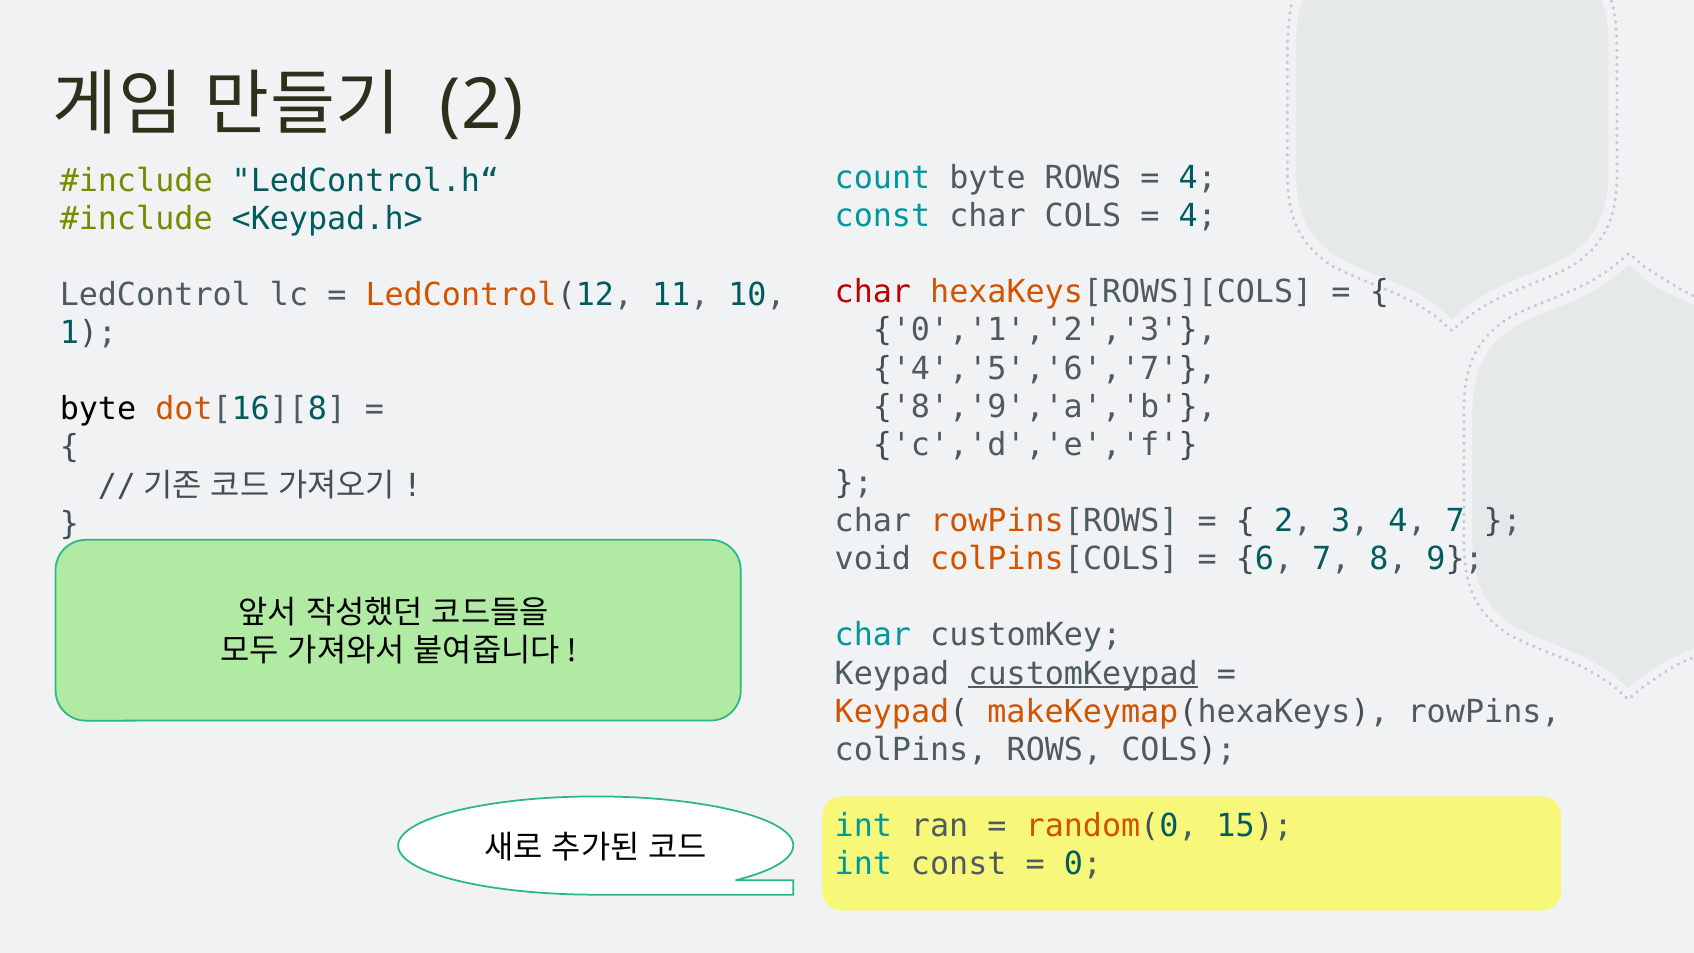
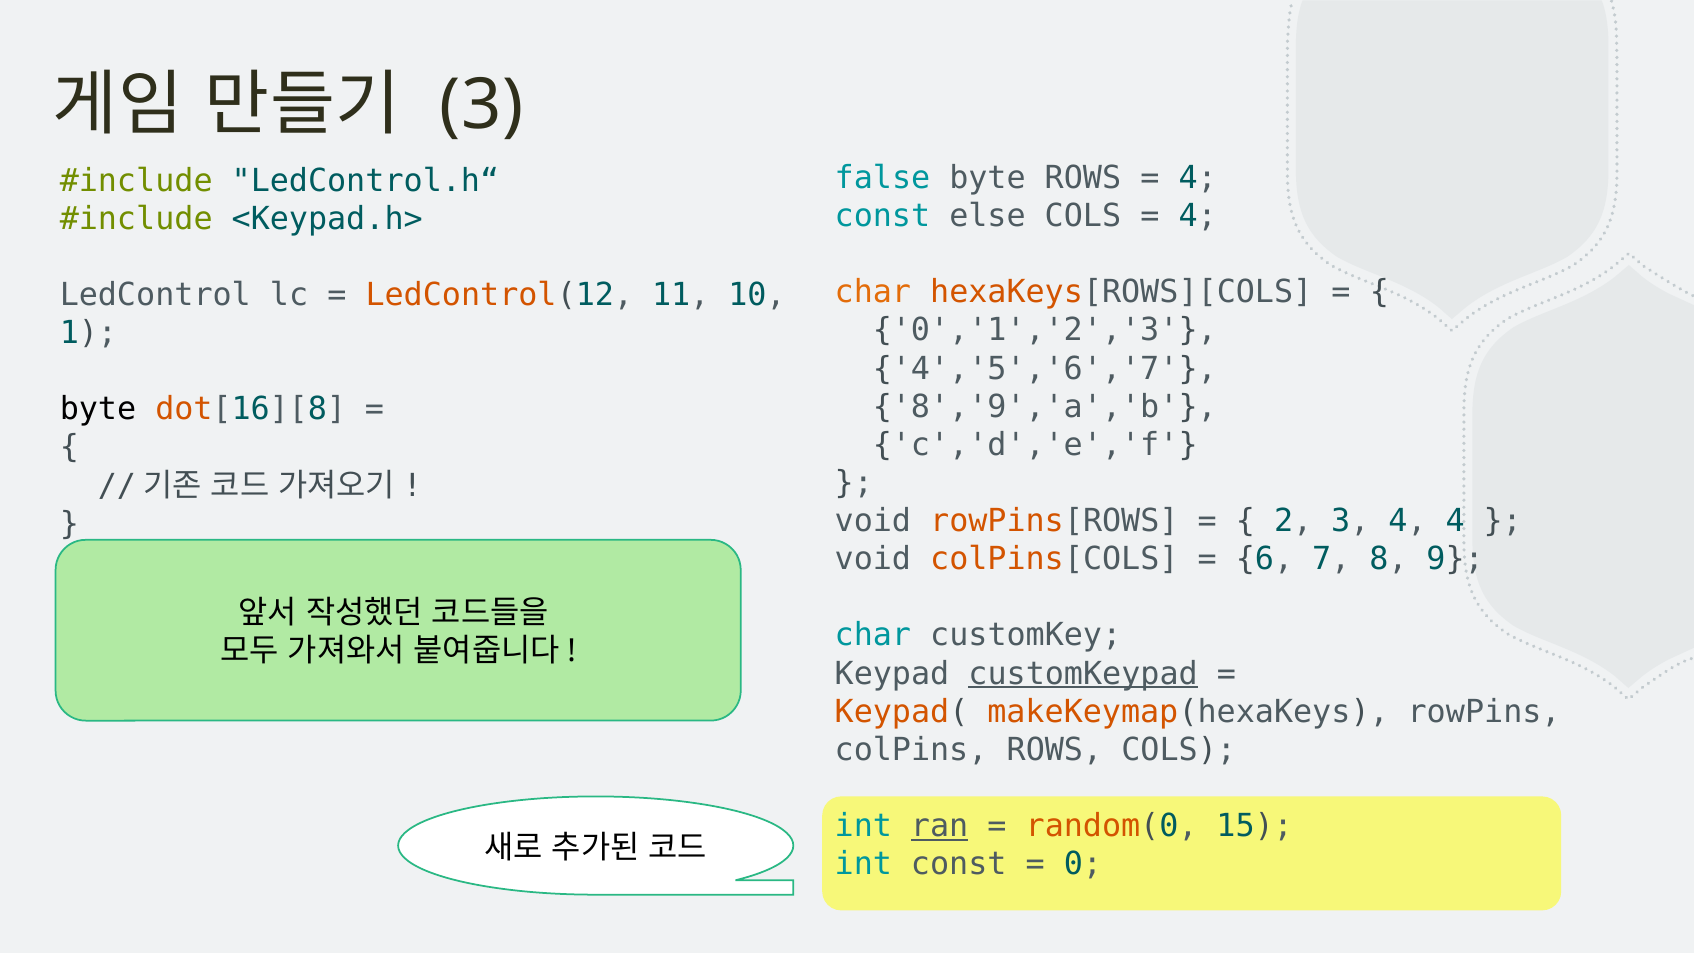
2 at (482, 105): 2 -> 3
count: count -> false
const char: char -> else
char at (873, 292) colour: red -> orange
char at (873, 521): char -> void
4 7: 7 -> 4
ran underline: none -> present
